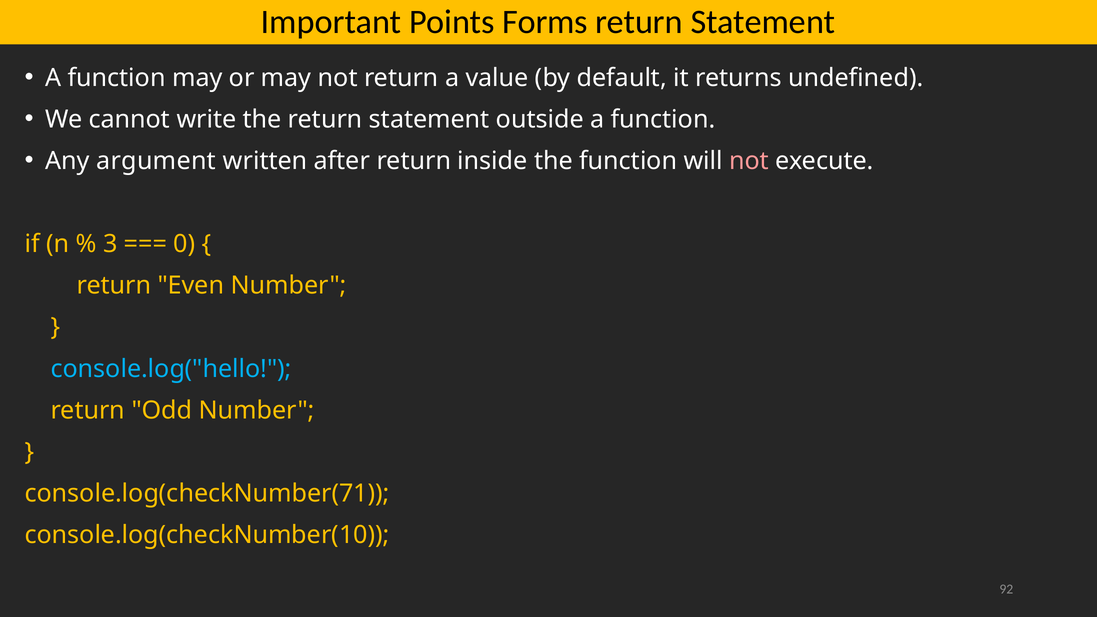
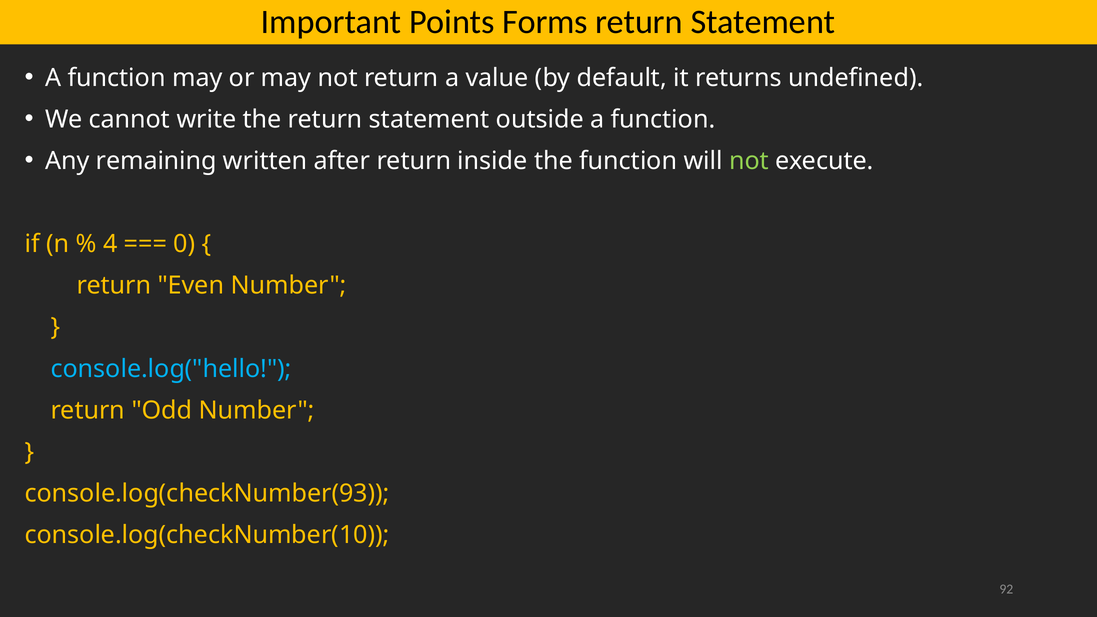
argument: argument -> remaining
not at (749, 161) colour: pink -> light green
3: 3 -> 4
console.log(checkNumber(71: console.log(checkNumber(71 -> console.log(checkNumber(93
